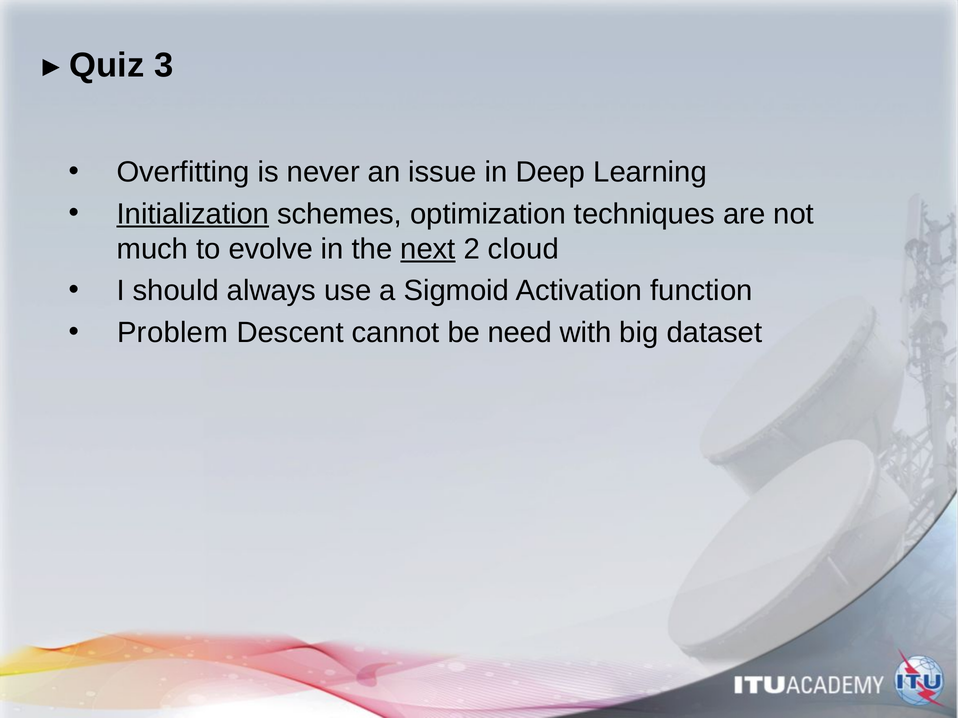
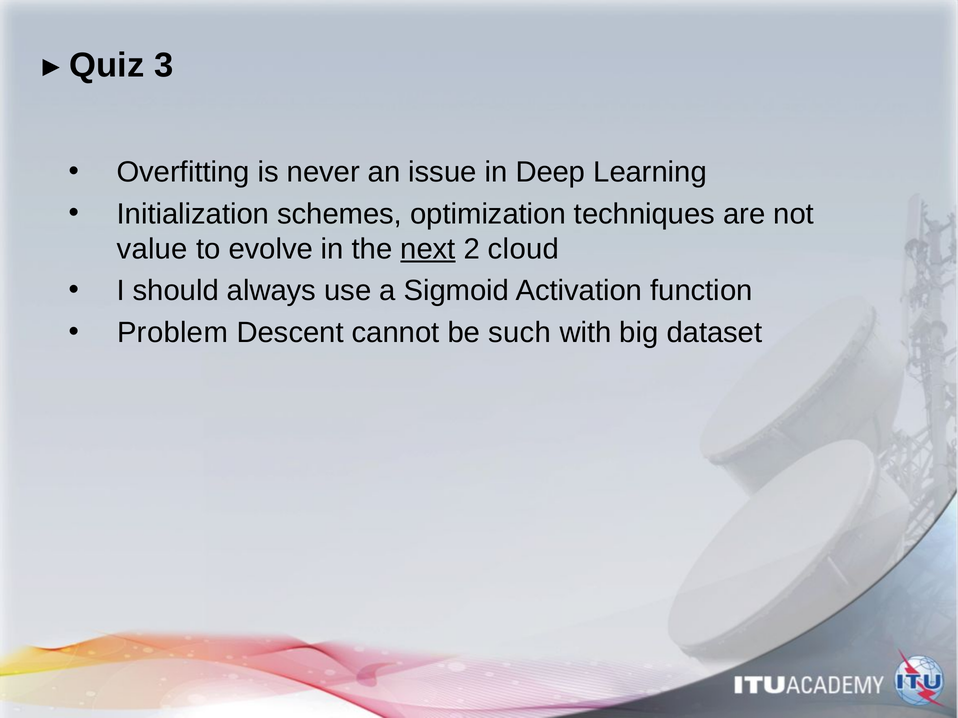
Initialization underline: present -> none
much: much -> value
need: need -> such
